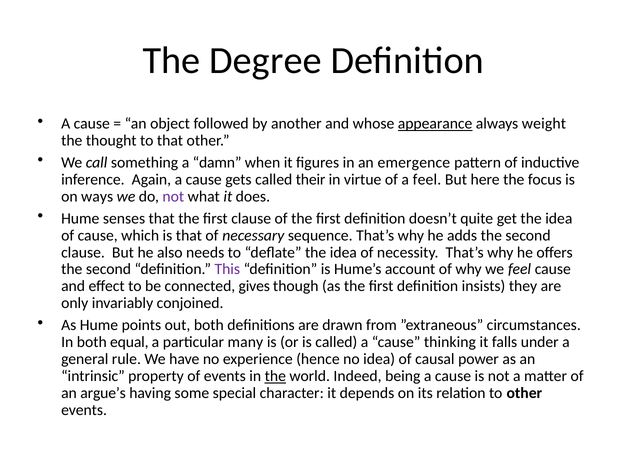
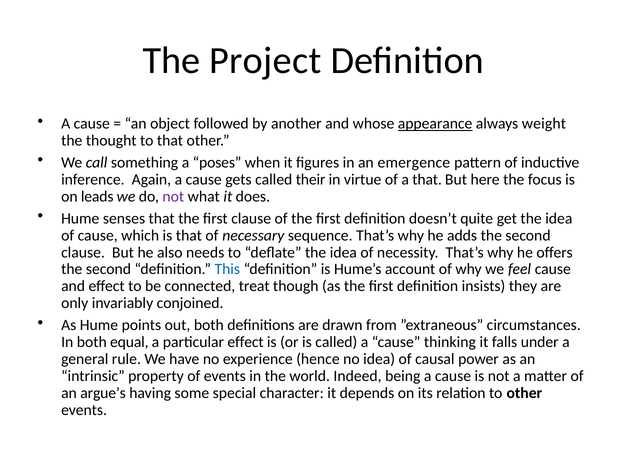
Degree: Degree -> Project
damn: damn -> poses
a feel: feel -> that
ways: ways -> leads
This colour: purple -> blue
gives: gives -> treat
particular many: many -> effect
the at (275, 375) underline: present -> none
